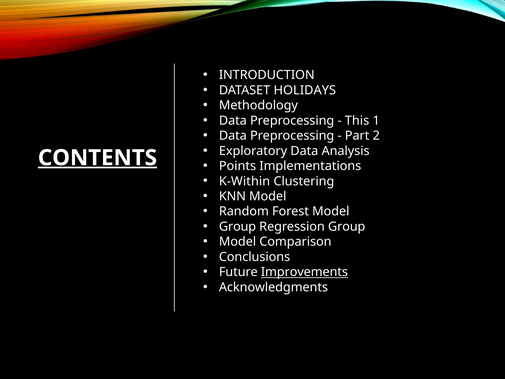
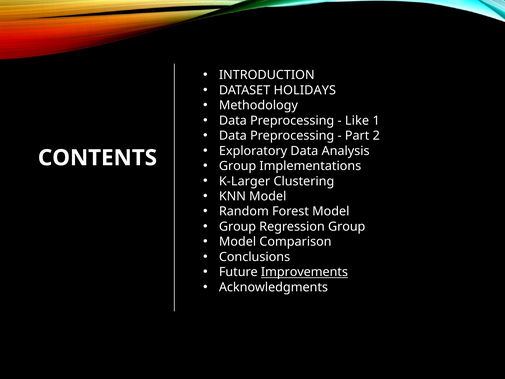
This: This -> Like
CONTENTS underline: present -> none
Points at (238, 166): Points -> Group
K-Within: K-Within -> K-Larger
